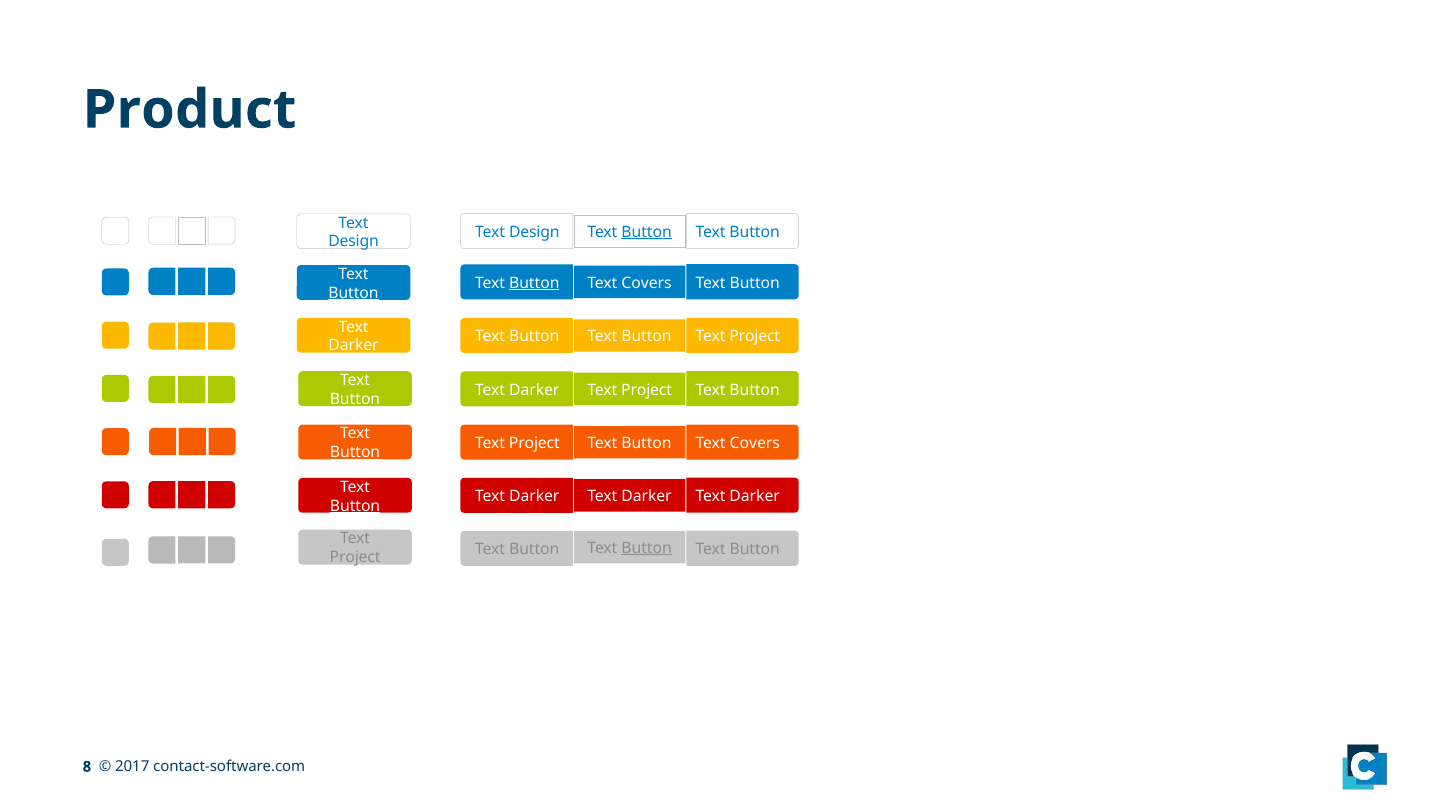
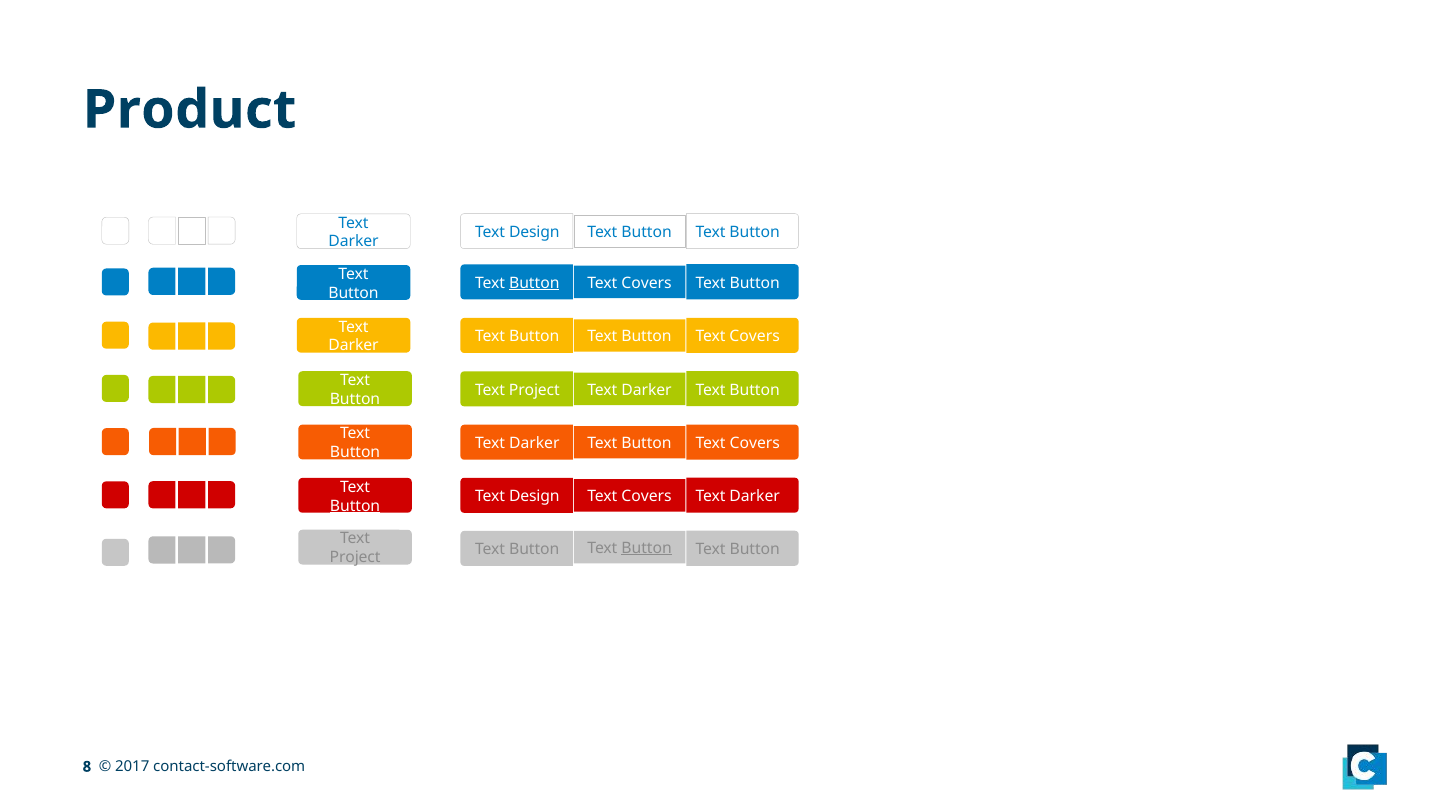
Button at (647, 232) underline: present -> none
Design at (354, 242): Design -> Darker
Button at (354, 293) underline: present -> none
Project at (755, 337): Project -> Covers
Darker at (534, 390): Darker -> Project
Project at (647, 390): Project -> Darker
Project at (534, 444): Project -> Darker
Button at (355, 453) underline: present -> none
Darker at (534, 497): Darker -> Design
Darker at (647, 497): Darker -> Covers
